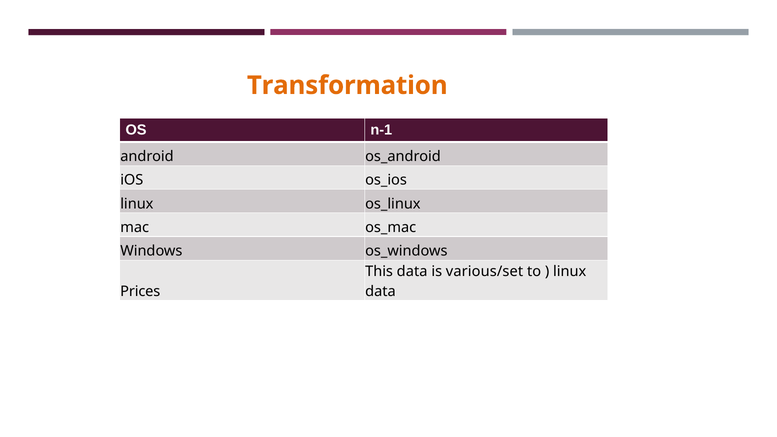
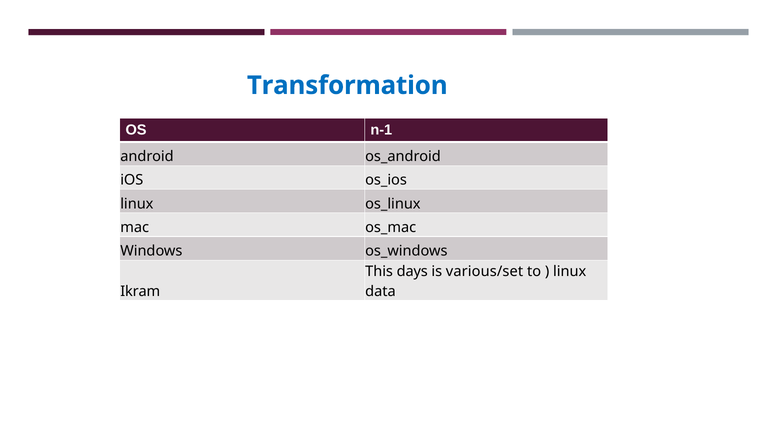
Transformation colour: orange -> blue
This data: data -> days
Prices: Prices -> Ikram
